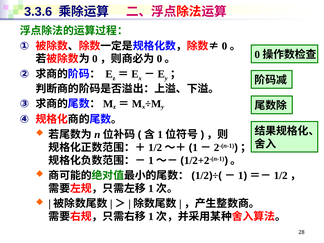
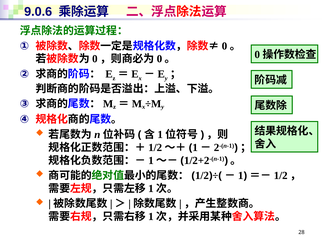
3.3.6: 3.3.6 -> 9.0.6
